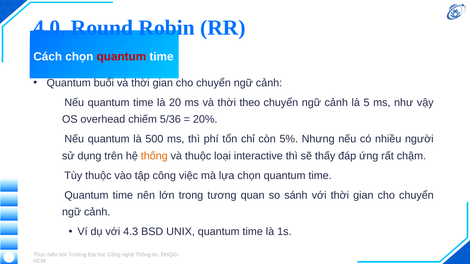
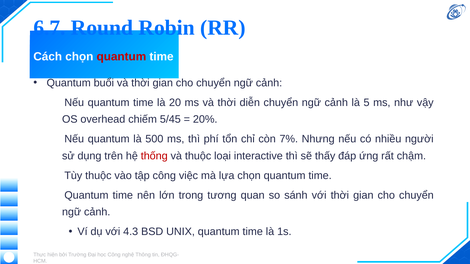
4.0: 4.0 -> 6.7
theo: theo -> diễn
5/36: 5/36 -> 5/45
5%: 5% -> 7%
thống colour: orange -> red
